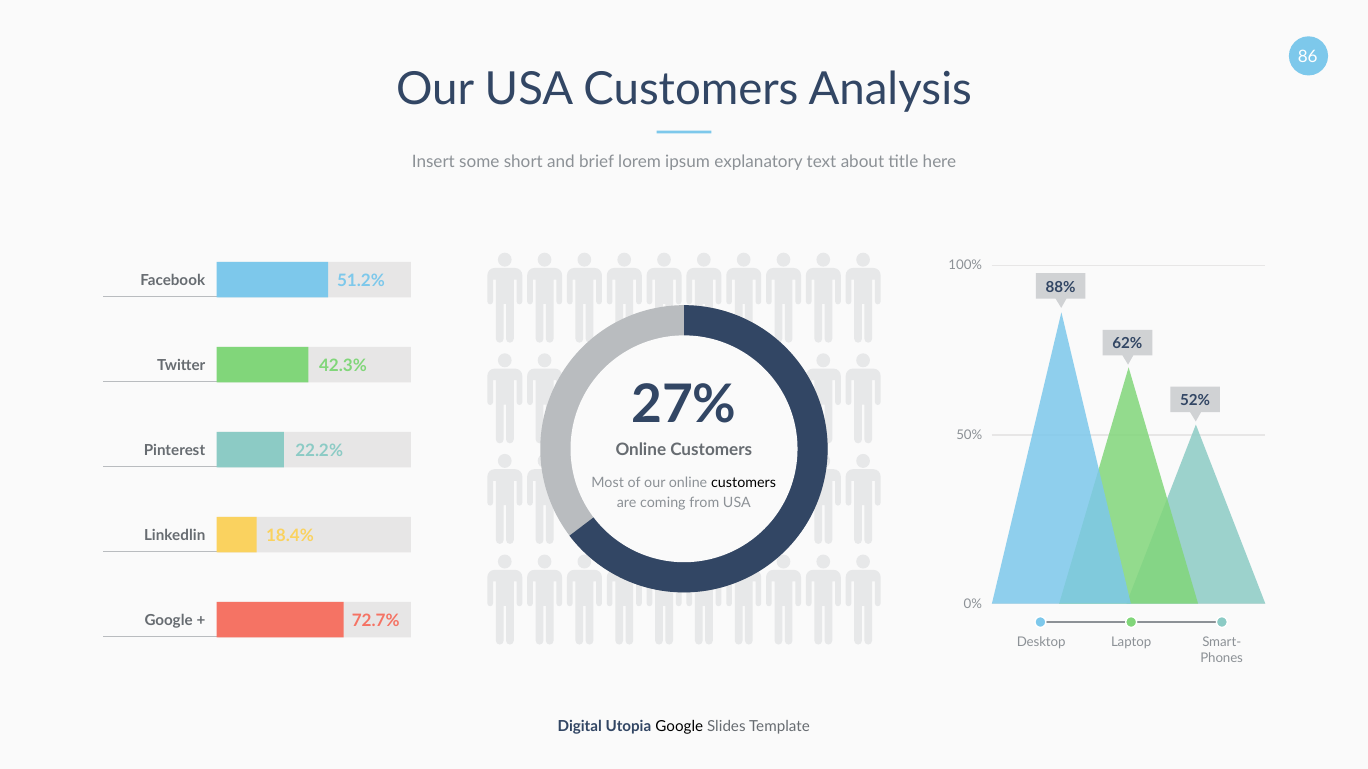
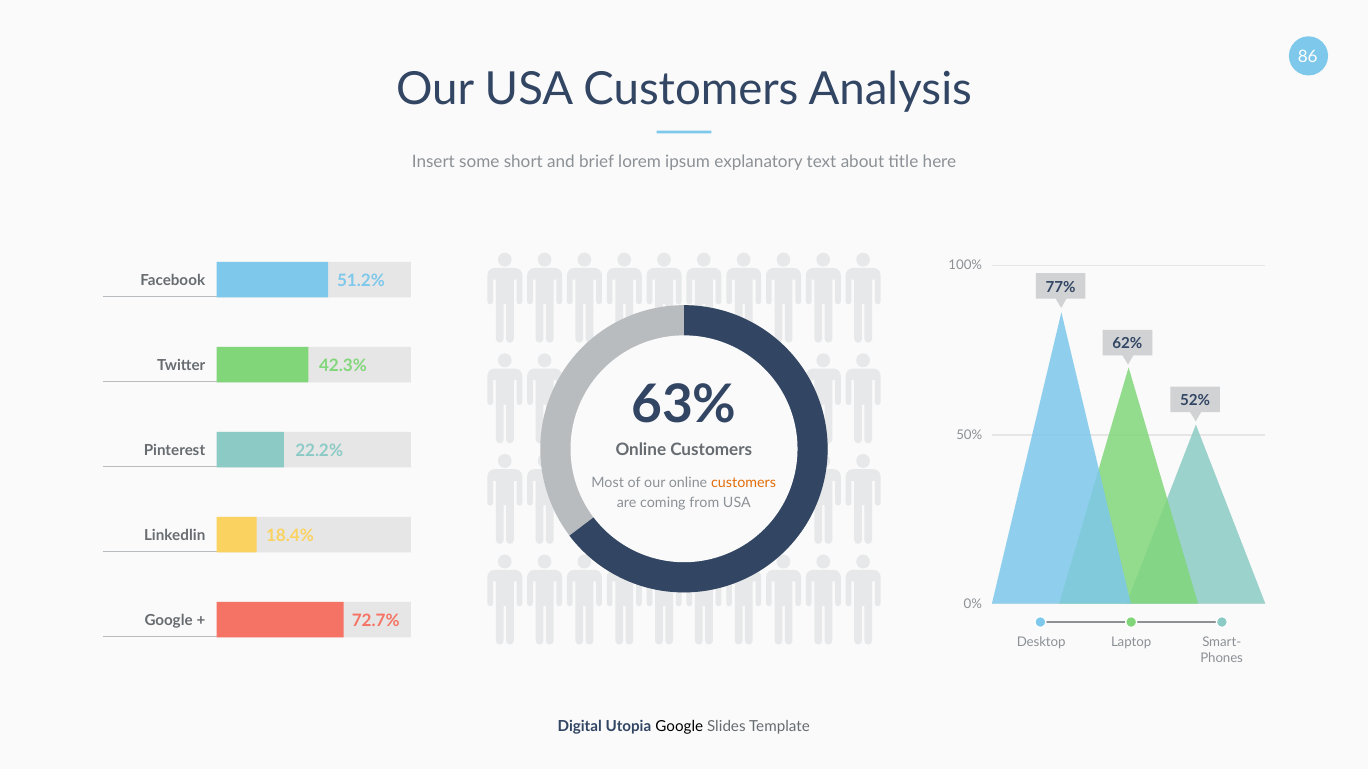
88%: 88% -> 77%
27%: 27% -> 63%
customers at (744, 483) colour: black -> orange
